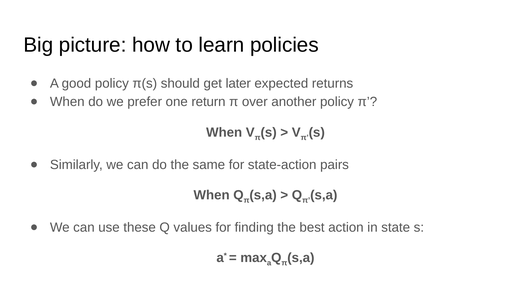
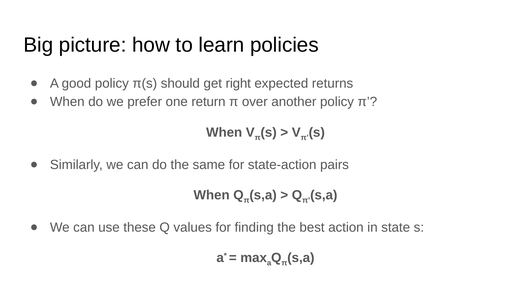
later: later -> right
